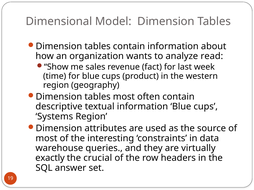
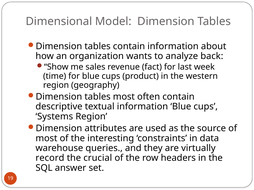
read: read -> back
exactly: exactly -> record
